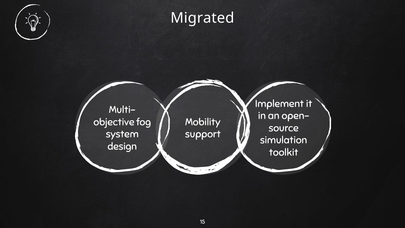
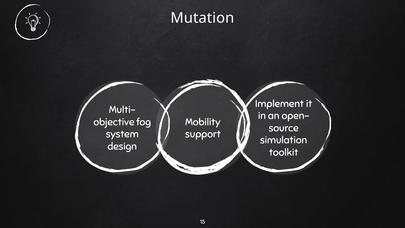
Migrated: Migrated -> Mutation
